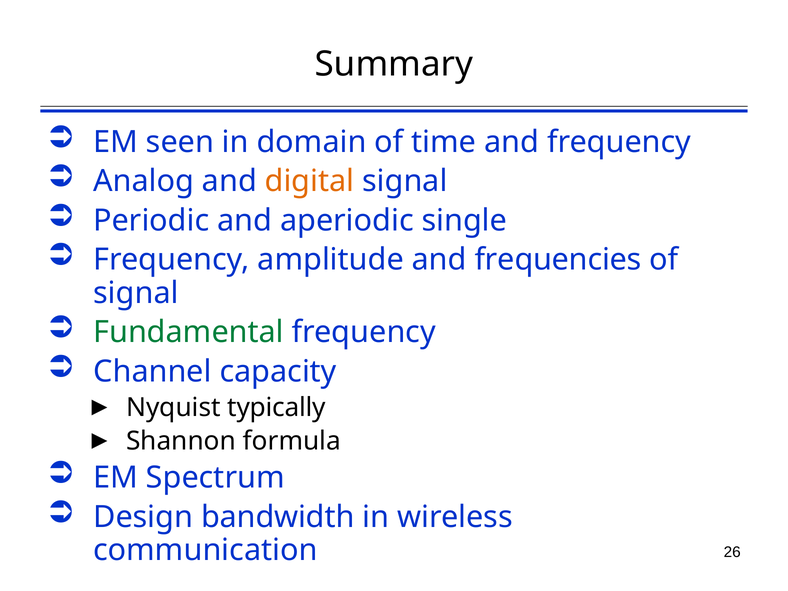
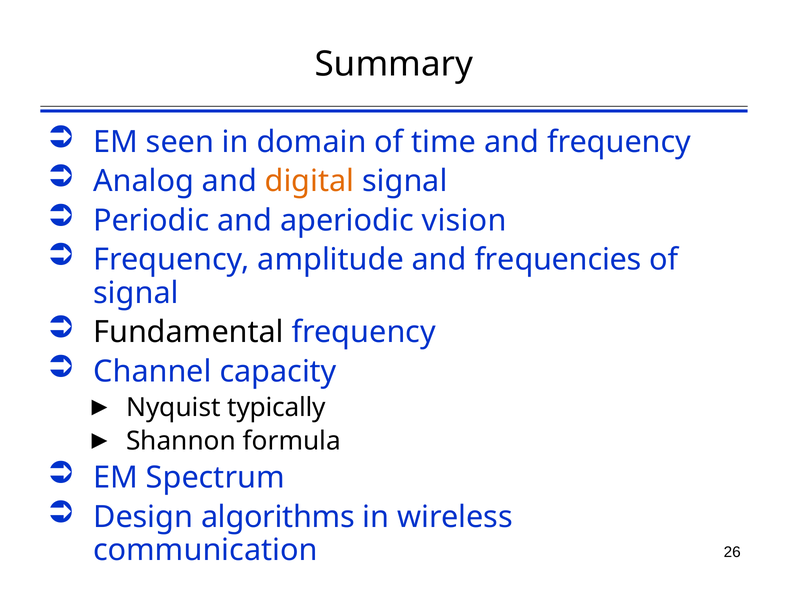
single: single -> vision
Fundamental colour: green -> black
bandwidth: bandwidth -> algorithms
